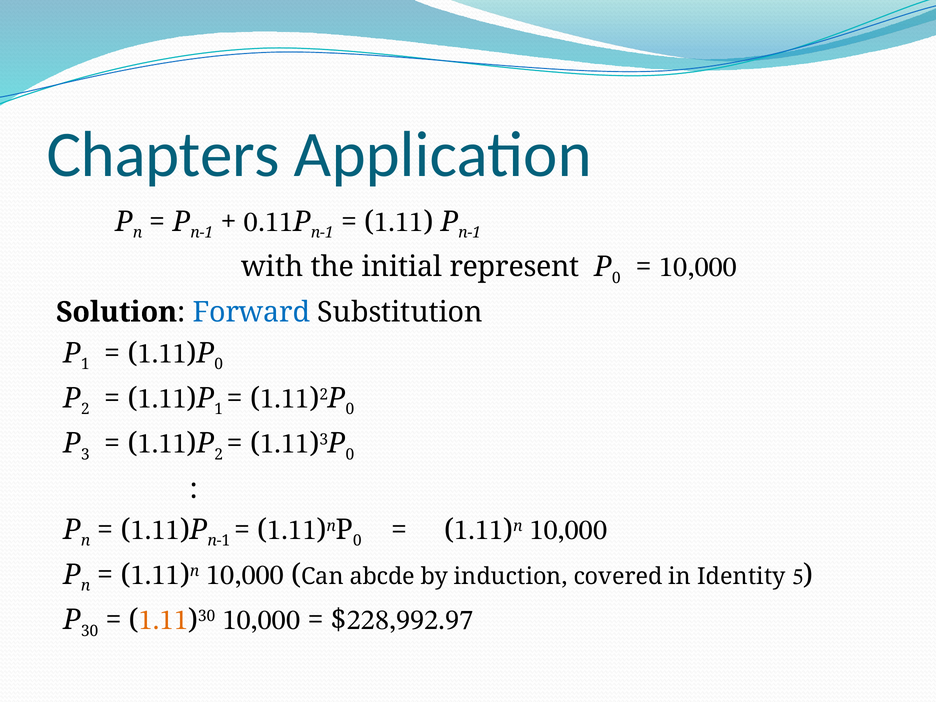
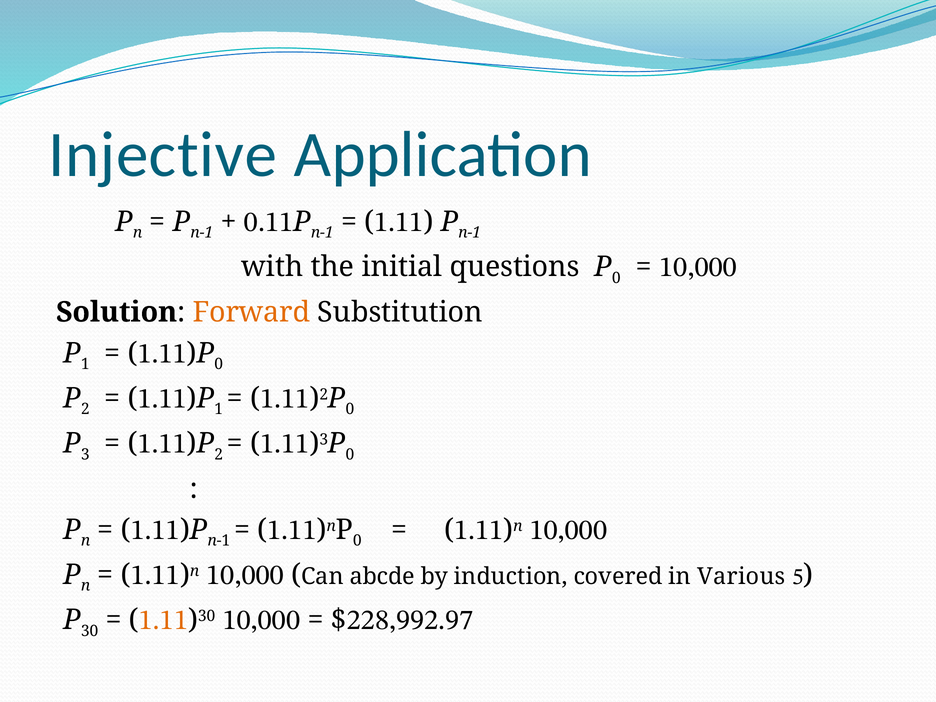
Chapters: Chapters -> Injective
represent: represent -> questions
Forward colour: blue -> orange
Identity: Identity -> Various
